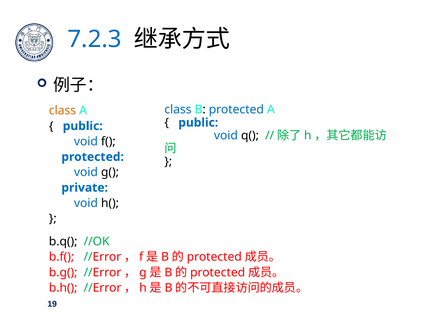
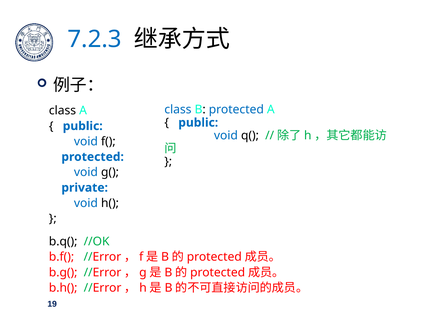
class at (62, 111) colour: orange -> black
